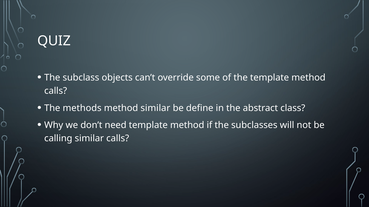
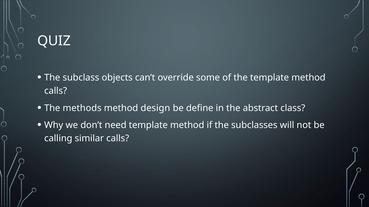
method similar: similar -> design
